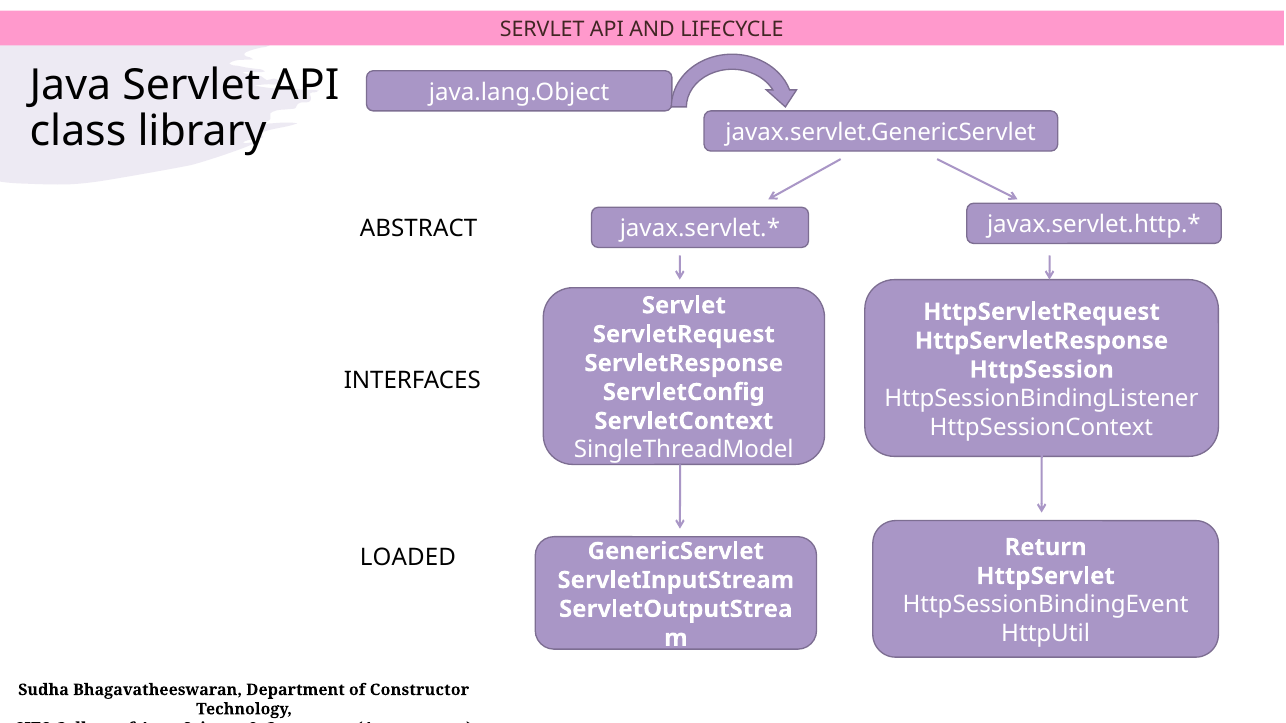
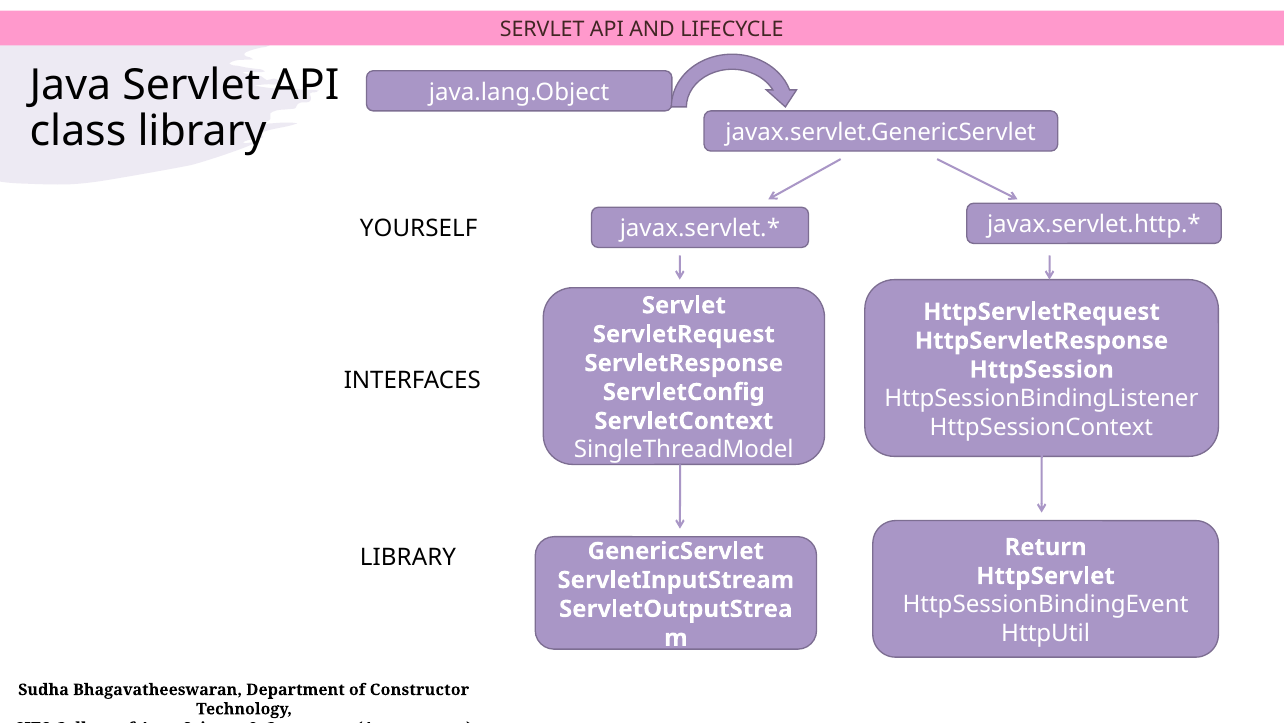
ABSTRACT: ABSTRACT -> YOURSELF
LOADED at (408, 558): LOADED -> LIBRARY
